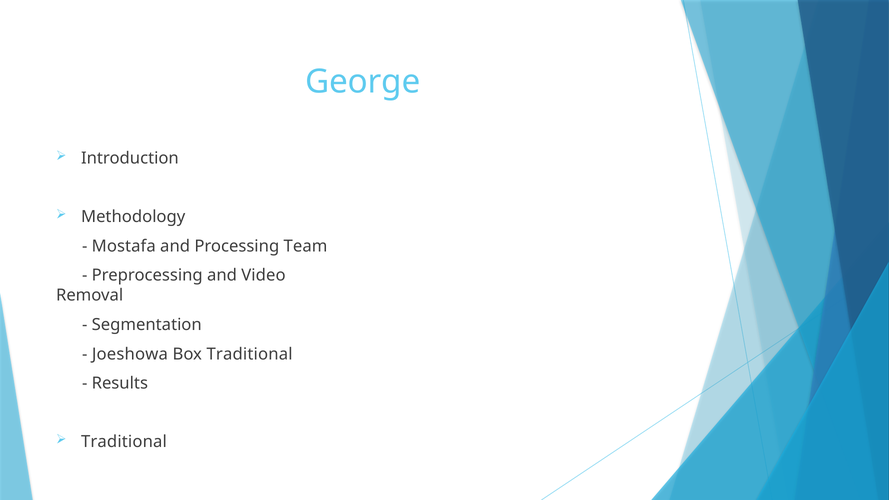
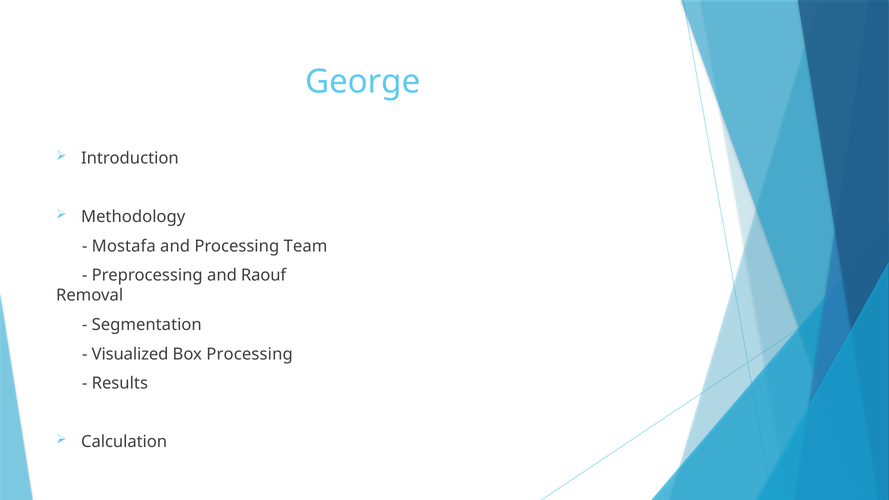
Video: Video -> Raouf
Joeshowa: Joeshowa -> Visualized
Box Traditional: Traditional -> Processing
Traditional at (124, 442): Traditional -> Calculation
